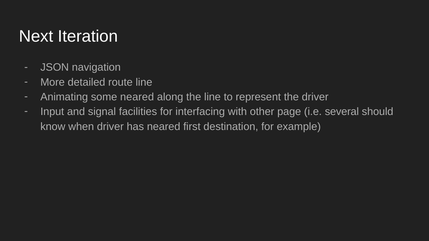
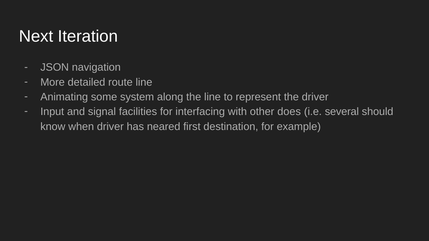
some neared: neared -> system
page: page -> does
